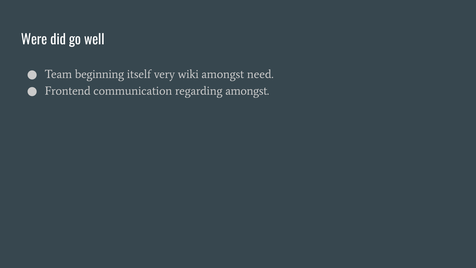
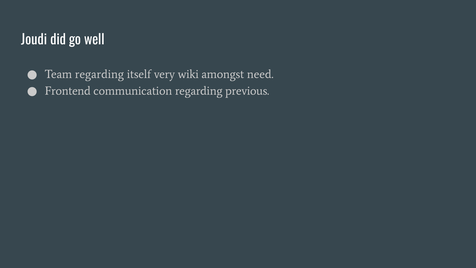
Were: Were -> Joudi
Team beginning: beginning -> regarding
regarding amongst: amongst -> previous
